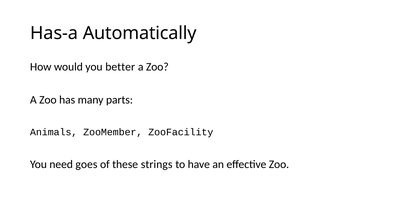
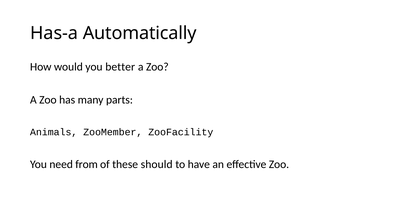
goes: goes -> from
strings: strings -> should
